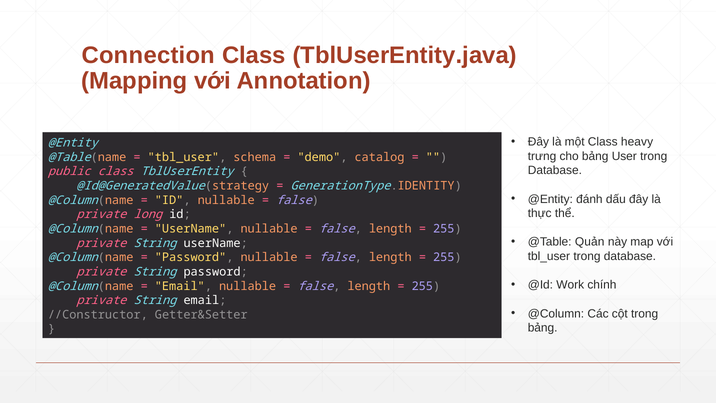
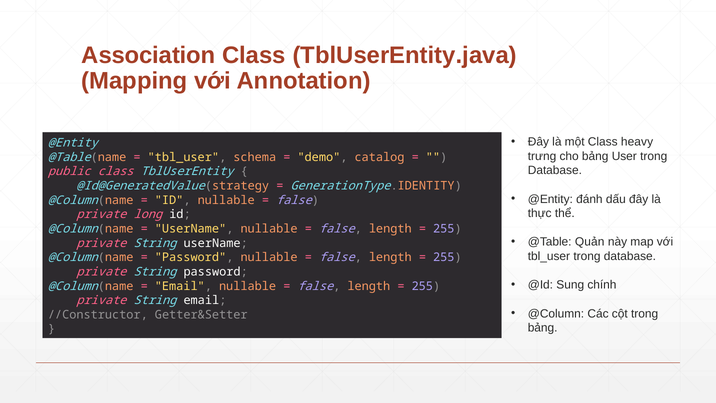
Connection: Connection -> Association
Work: Work -> Sung
